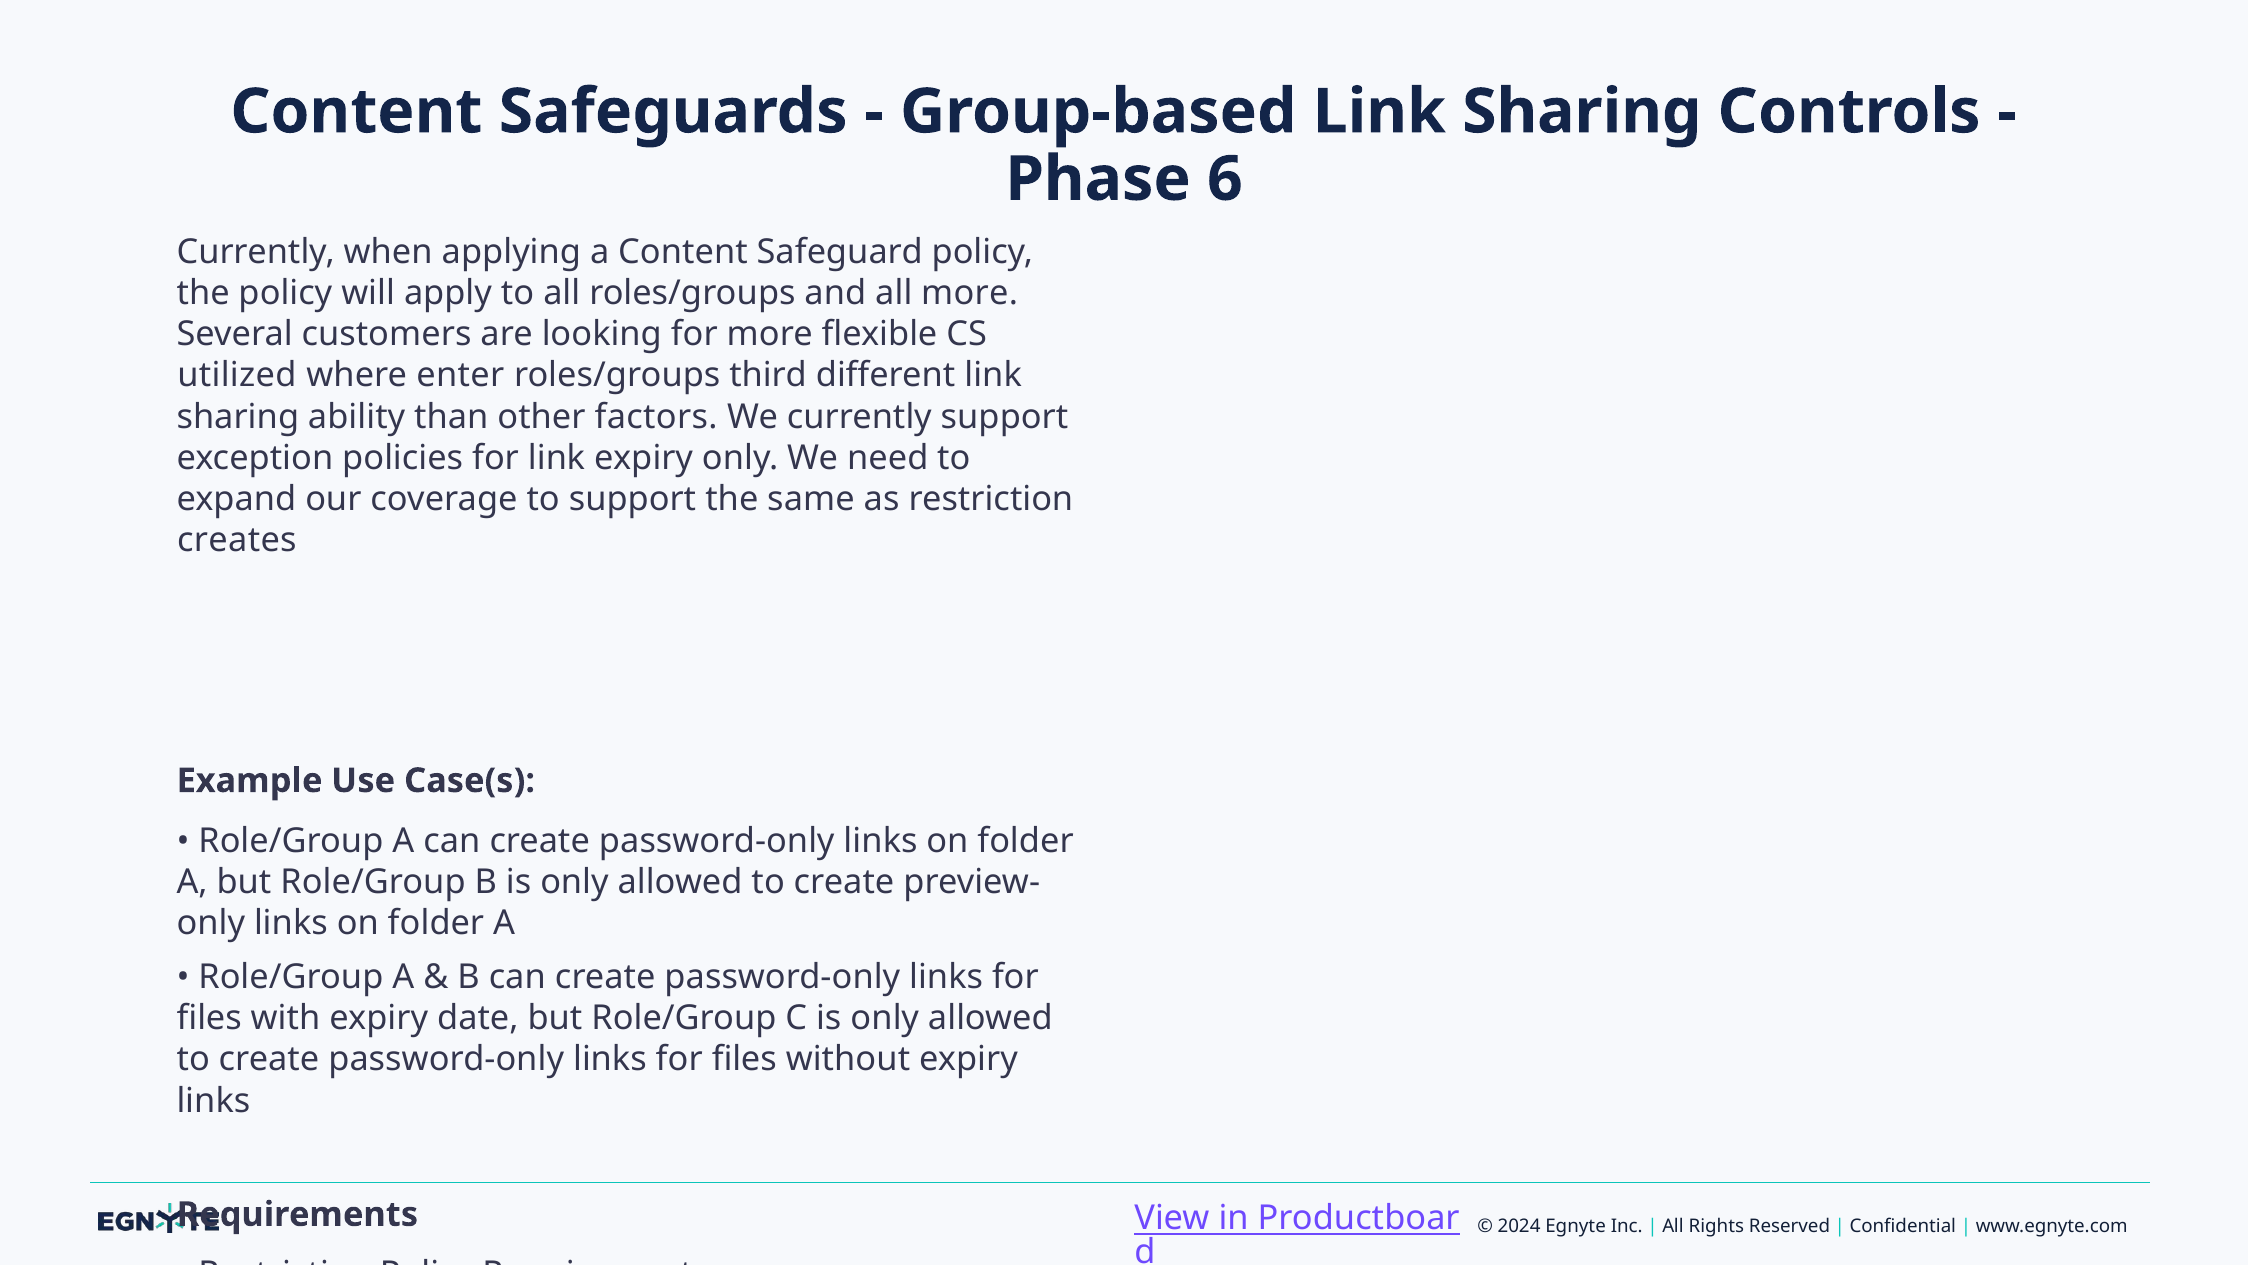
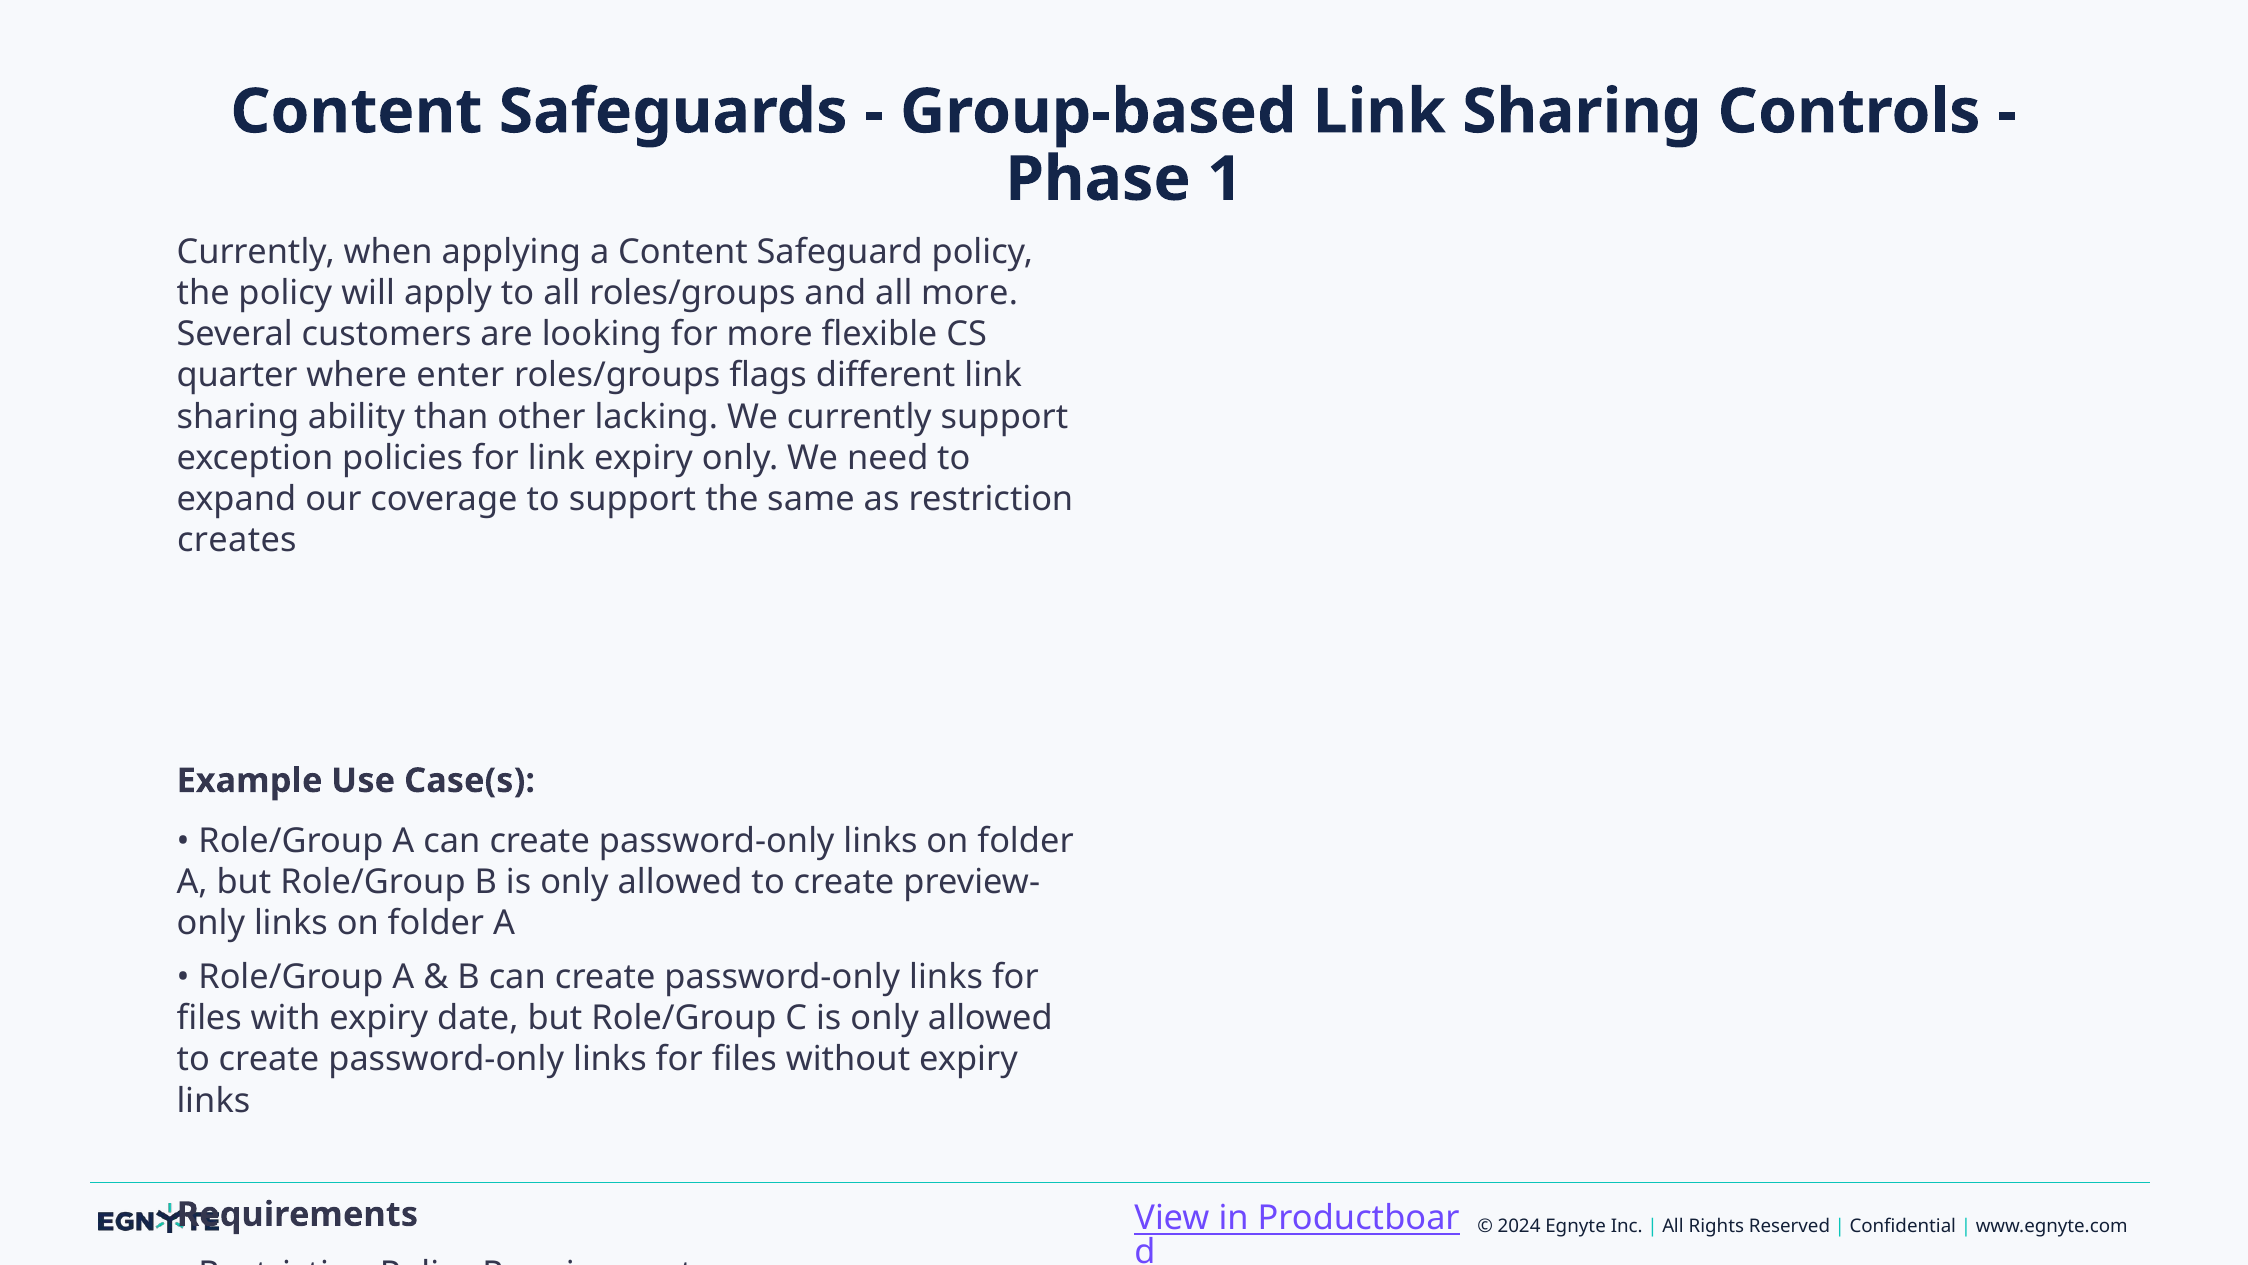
6: 6 -> 1
utilized: utilized -> quarter
third: third -> flags
factors: factors -> lacking
